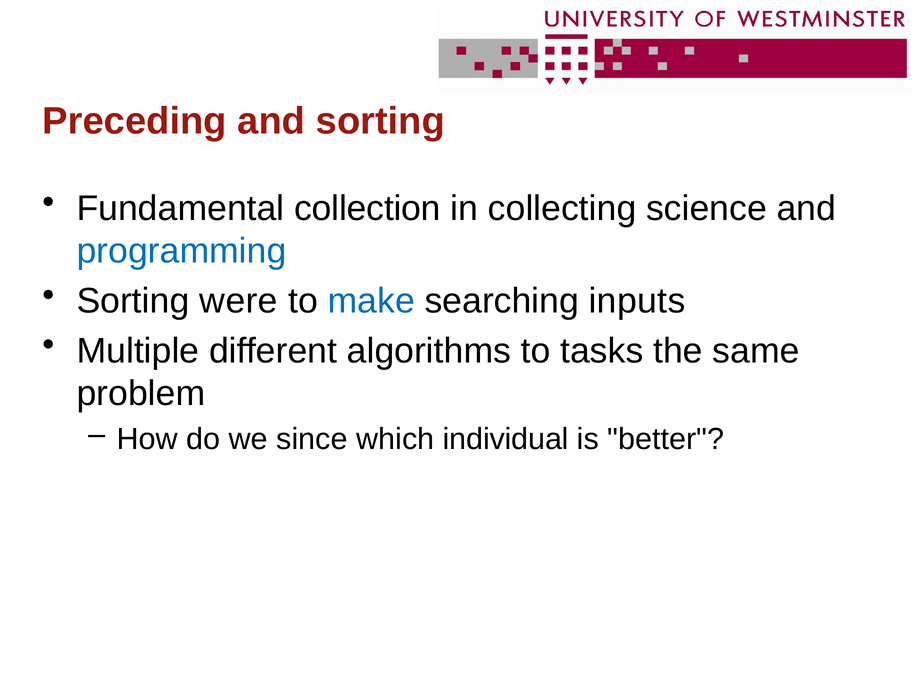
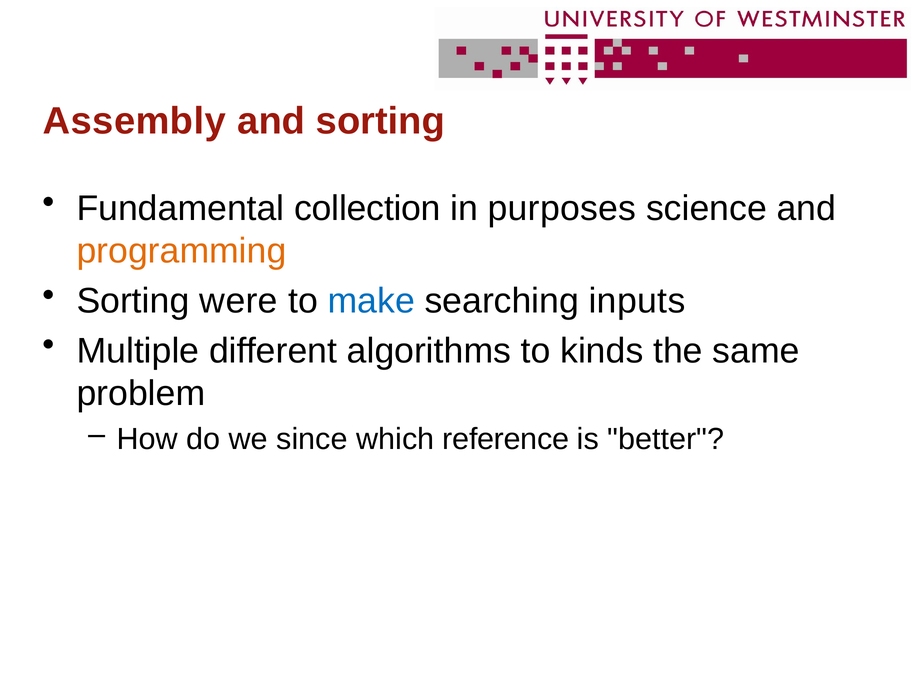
Preceding: Preceding -> Assembly
collecting: collecting -> purposes
programming colour: blue -> orange
tasks: tasks -> kinds
individual: individual -> reference
